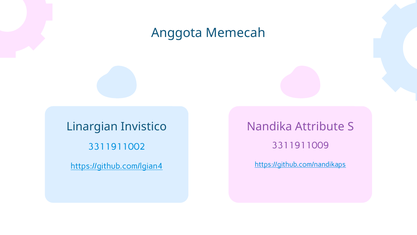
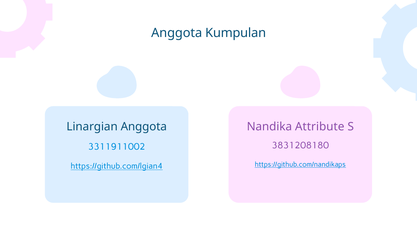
Memecah: Memecah -> Kumpulan
Linargian Invistico: Invistico -> Anggota
3311911009: 3311911009 -> 3831208180
